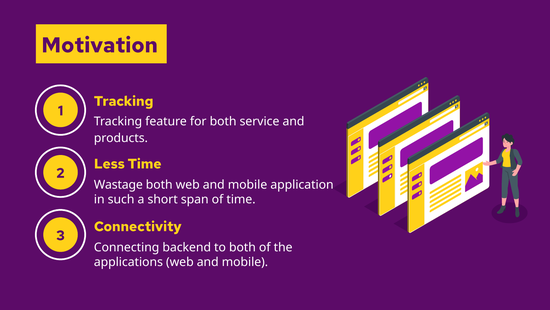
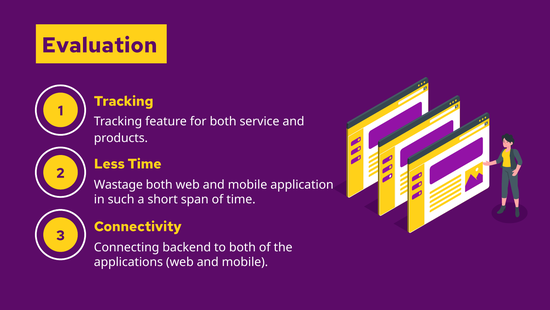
Motivation: Motivation -> Evaluation
